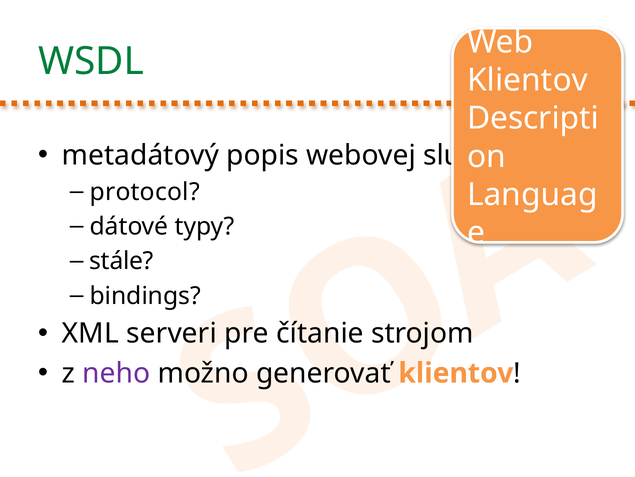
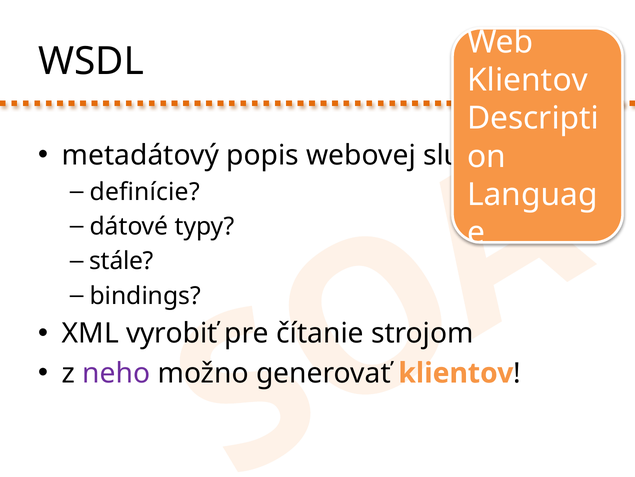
WSDL colour: green -> black
protocol: protocol -> definície
serveri: serveri -> vyrobiť
